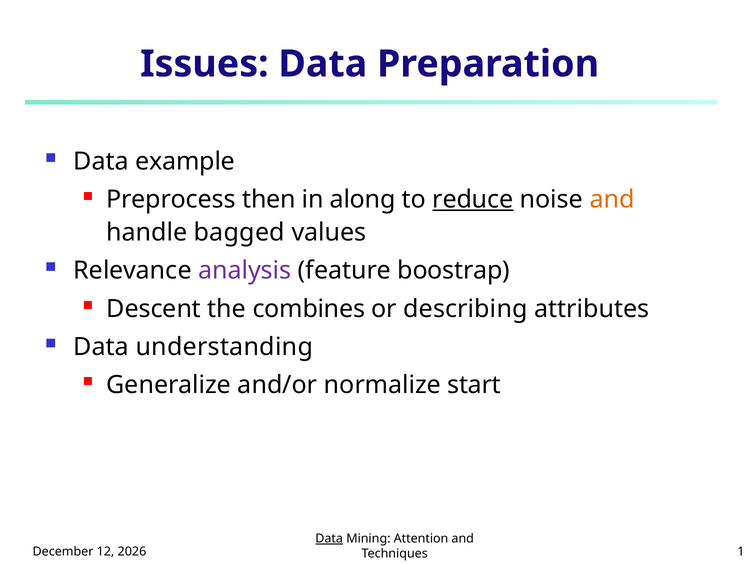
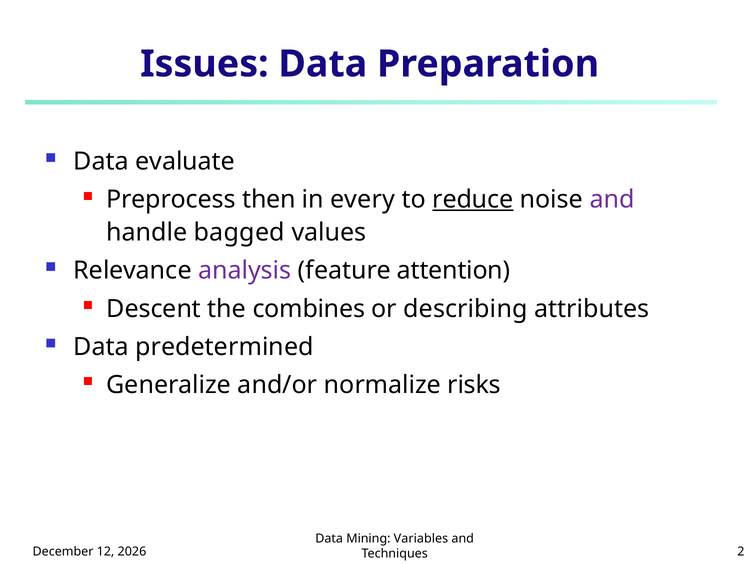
example: example -> evaluate
along: along -> every
and at (612, 200) colour: orange -> purple
boostrap: boostrap -> attention
understanding: understanding -> predetermined
start: start -> risks
Data at (329, 539) underline: present -> none
Attention: Attention -> Variables
1: 1 -> 2
